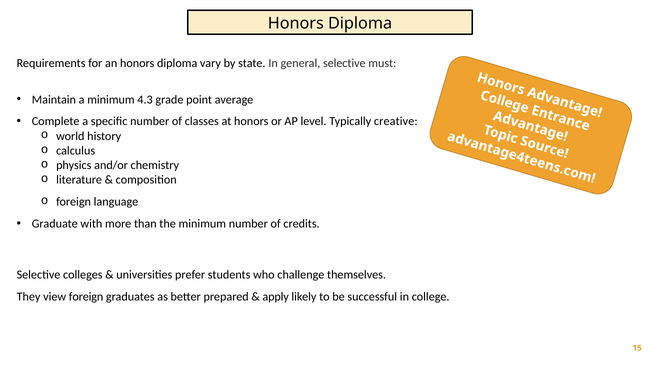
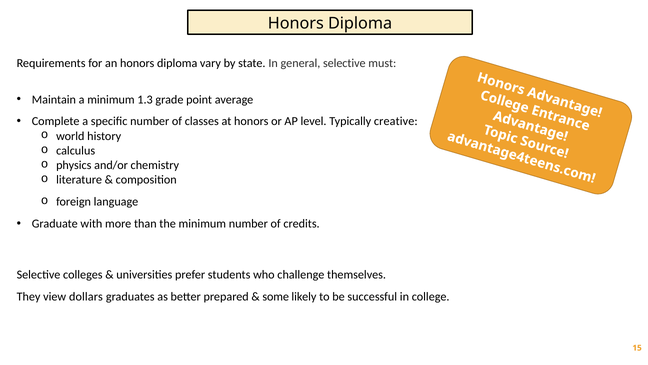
4.3: 4.3 -> 1.3
view foreign: foreign -> dollars
apply: apply -> some
